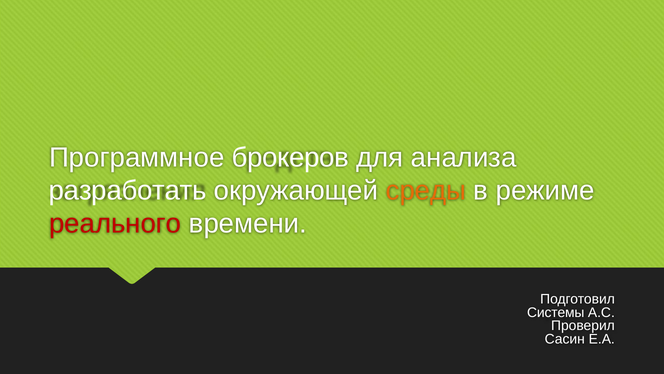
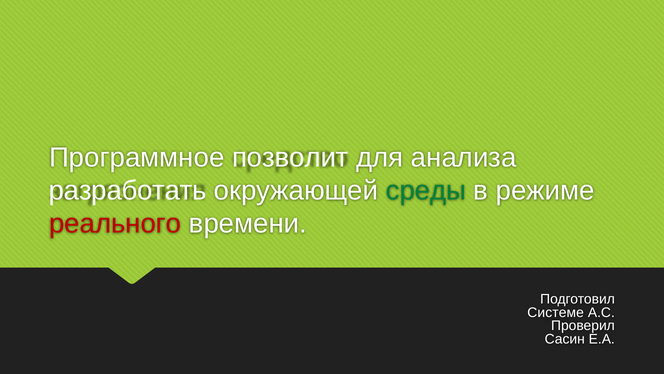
брокеров: брокеров -> позволит
среды colour: orange -> green
Системы: Системы -> Системе
